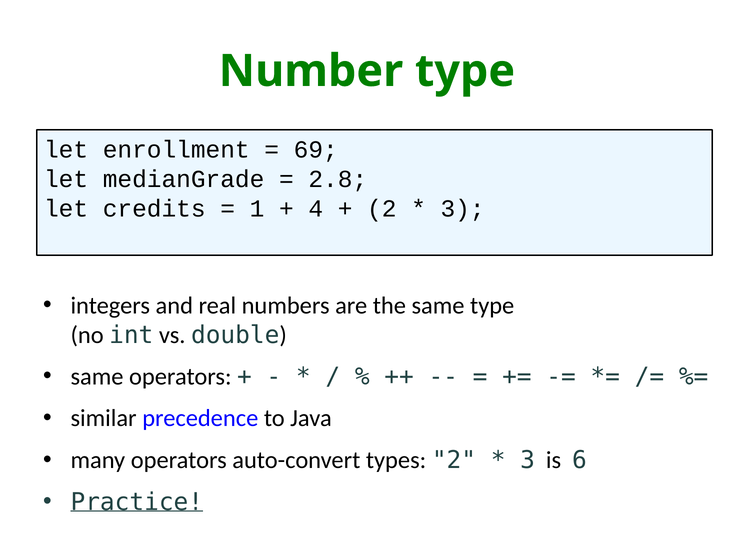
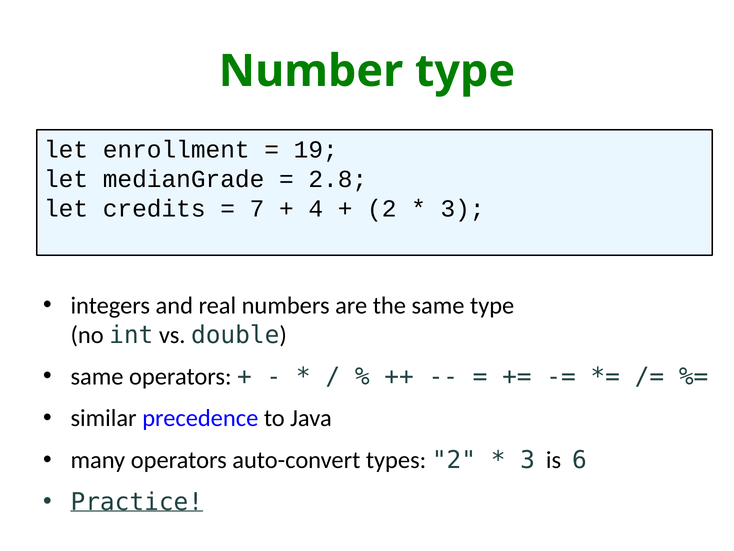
69: 69 -> 19
1: 1 -> 7
